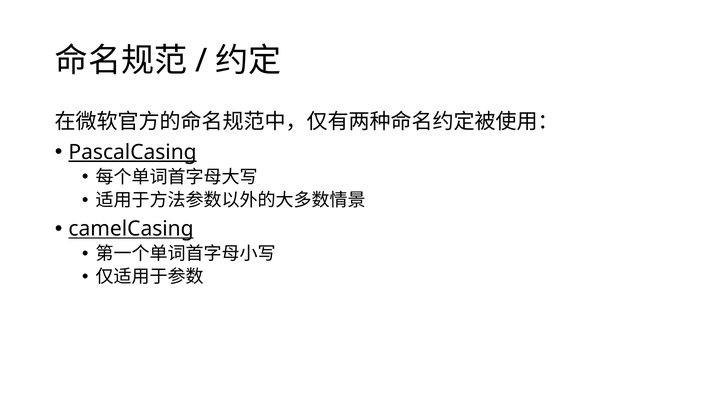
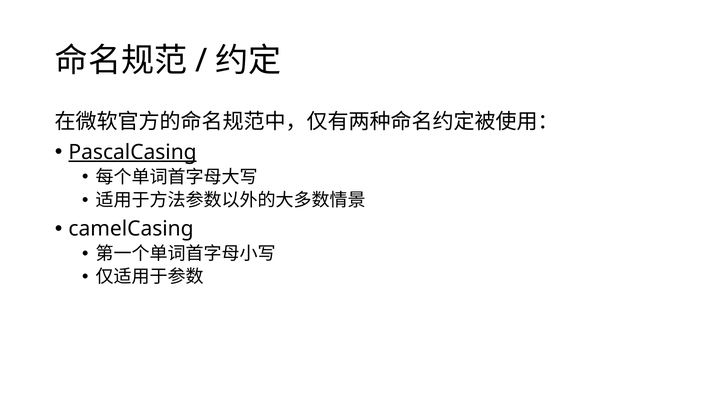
camelCasing underline: present -> none
